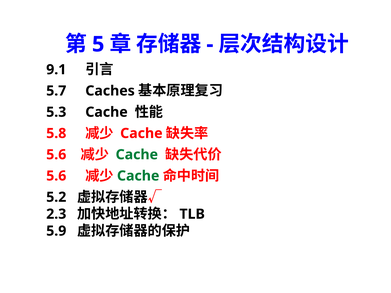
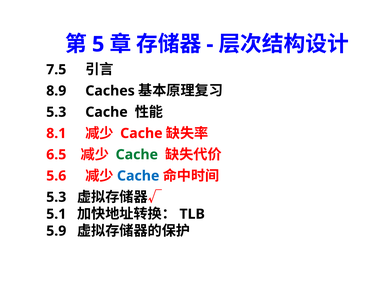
9.1: 9.1 -> 7.5
5.7: 5.7 -> 8.9
5.8: 5.8 -> 8.1
5.6 at (56, 155): 5.6 -> 6.5
Cache at (138, 176) colour: green -> blue
5.2 at (56, 197): 5.2 -> 5.3
2.3: 2.3 -> 5.1
